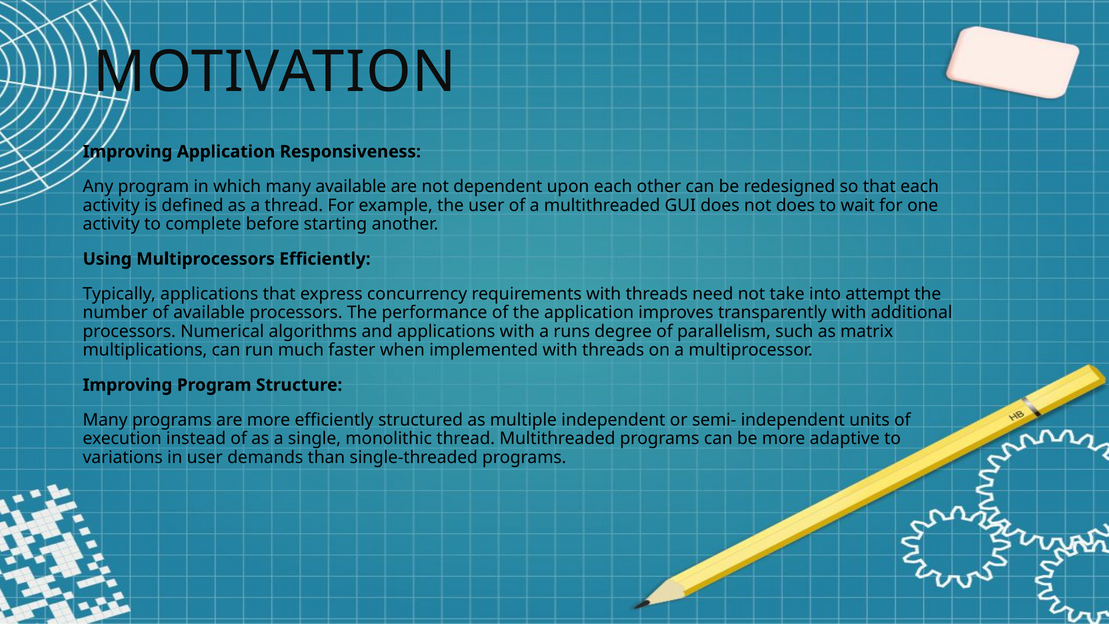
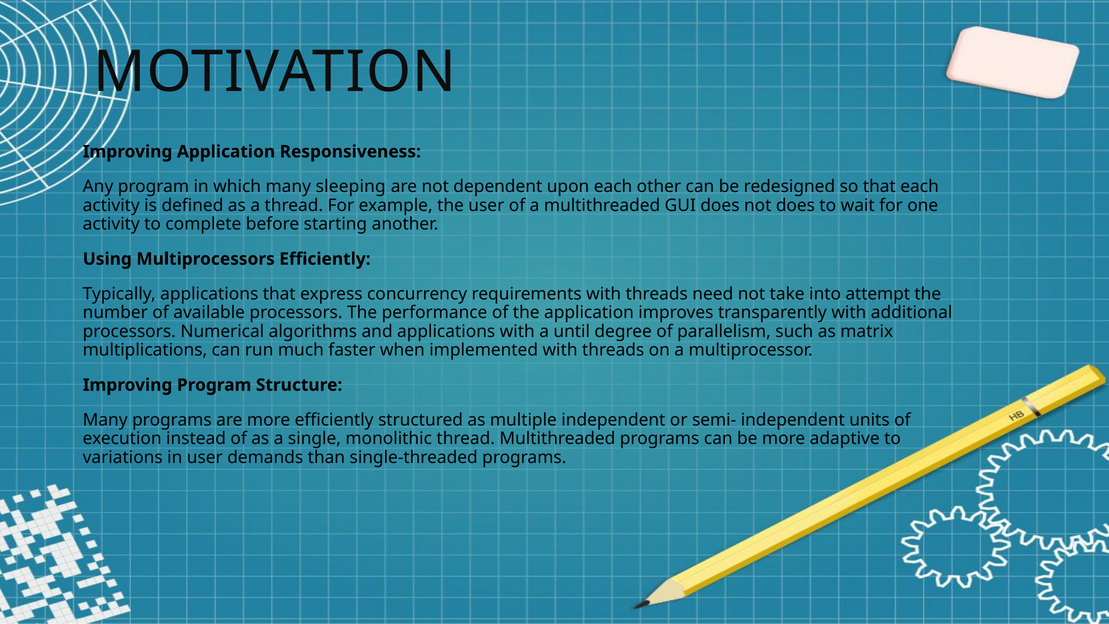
many available: available -> sleeping
runs: runs -> until
